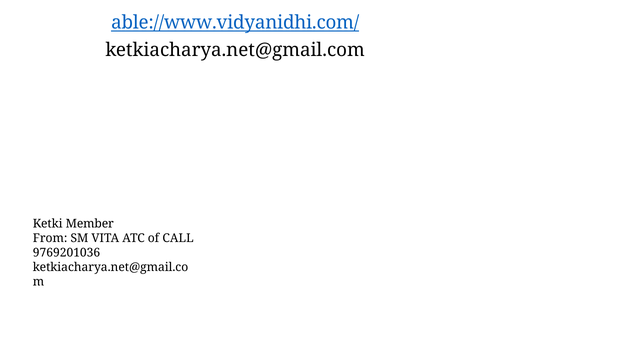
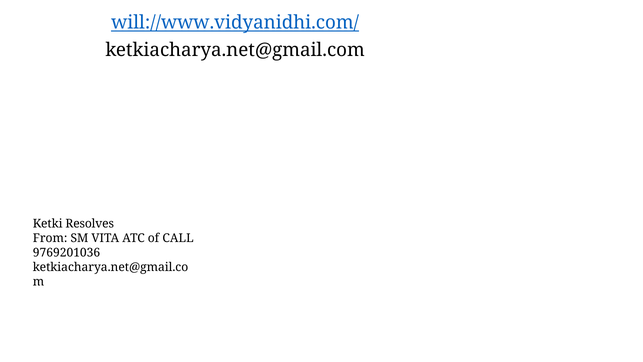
able://www.vidyanidhi.com/: able://www.vidyanidhi.com/ -> will://www.vidyanidhi.com/
Member: Member -> Resolves
